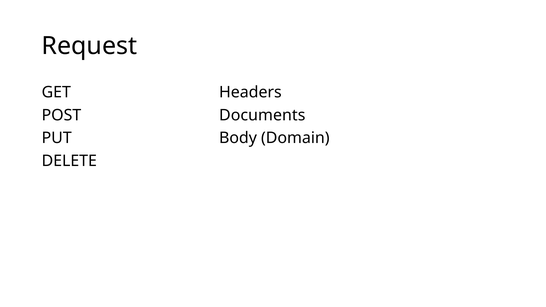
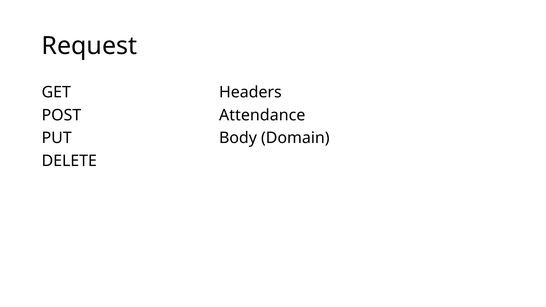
Documents: Documents -> Attendance
